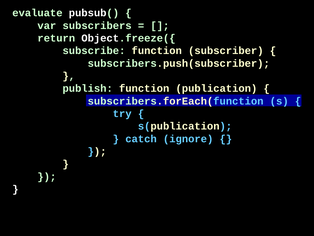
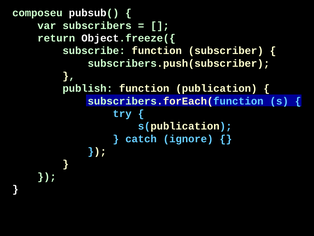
evaluate: evaluate -> composeu
